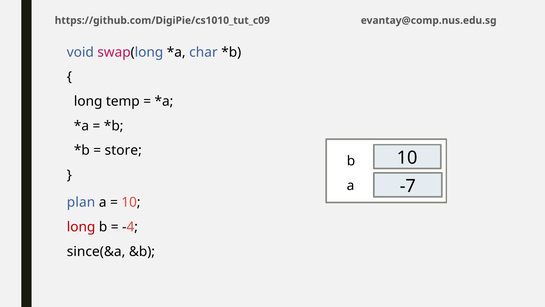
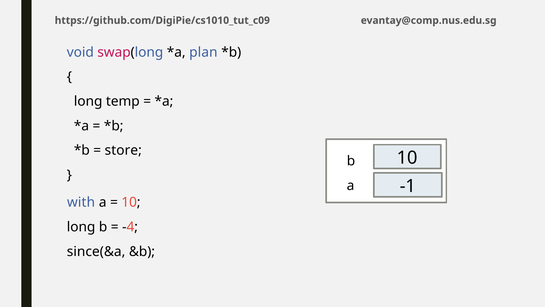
char: char -> plan
-7: -7 -> -1
plan: plan -> with
long at (81, 227) colour: red -> black
